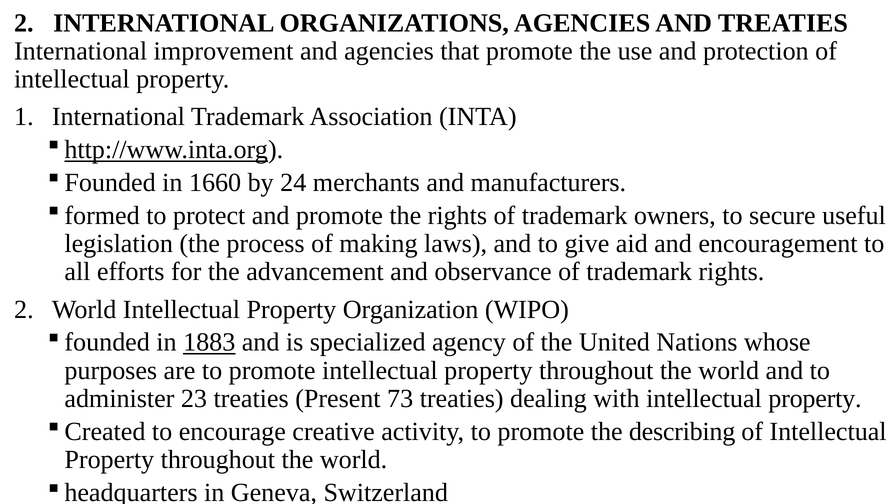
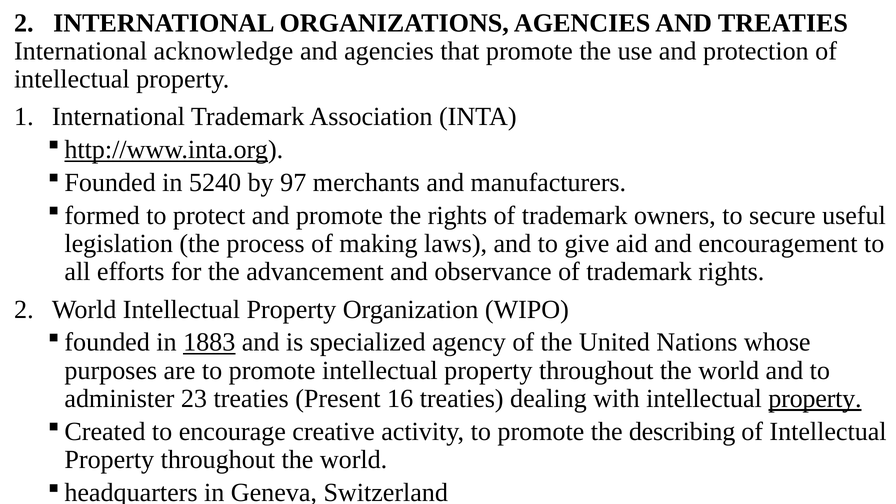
improvement: improvement -> acknowledge
1660: 1660 -> 5240
24: 24 -> 97
73: 73 -> 16
property at (815, 399) underline: none -> present
